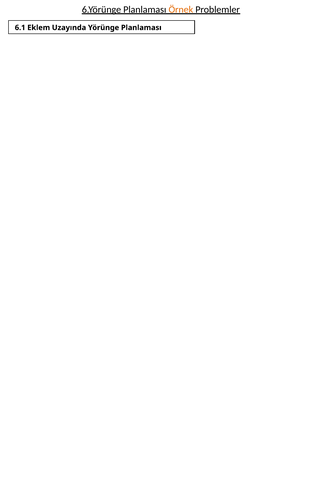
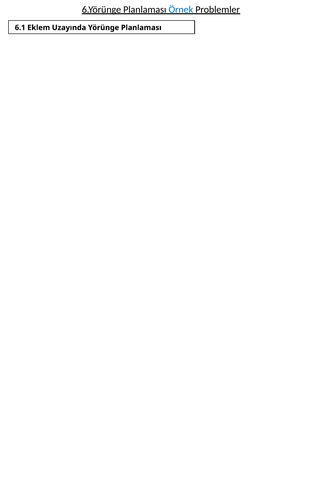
Örnek colour: orange -> blue
